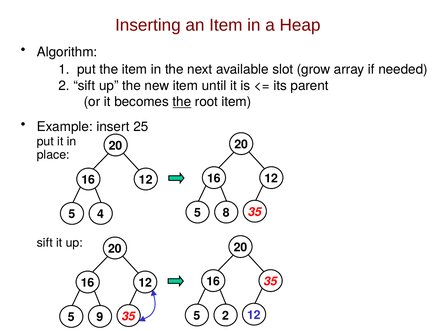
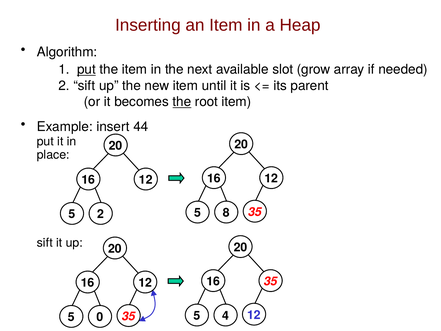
put at (86, 69) underline: none -> present
25: 25 -> 44
5 4: 4 -> 2
5 2: 2 -> 4
9: 9 -> 0
